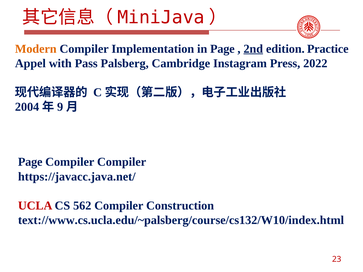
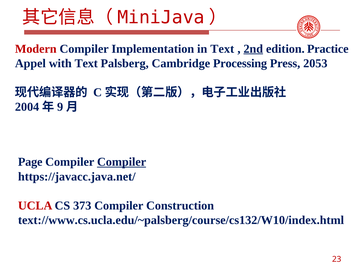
Modern colour: orange -> red
in Page: Page -> Text
with Pass: Pass -> Text
Instagram: Instagram -> Processing
2022: 2022 -> 2053
Compiler at (122, 162) underline: none -> present
562: 562 -> 373
